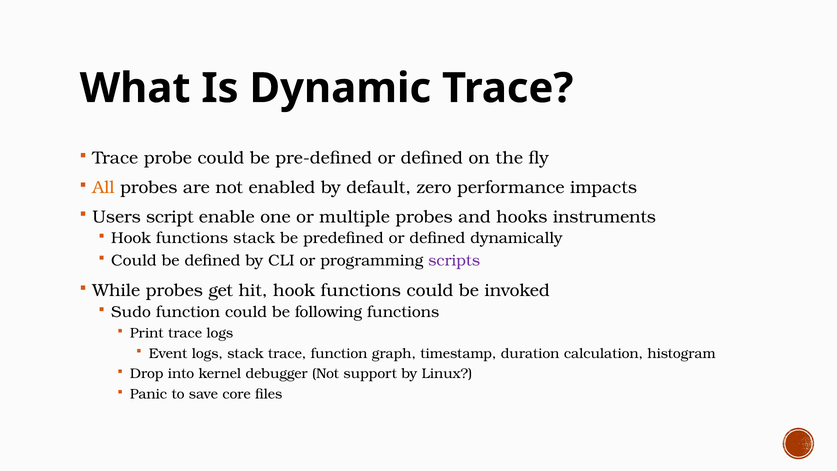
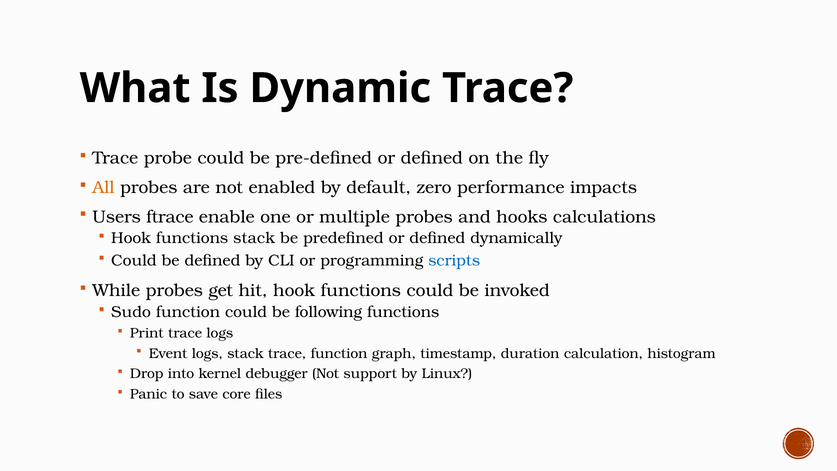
script: script -> ftrace
instruments: instruments -> calculations
scripts colour: purple -> blue
